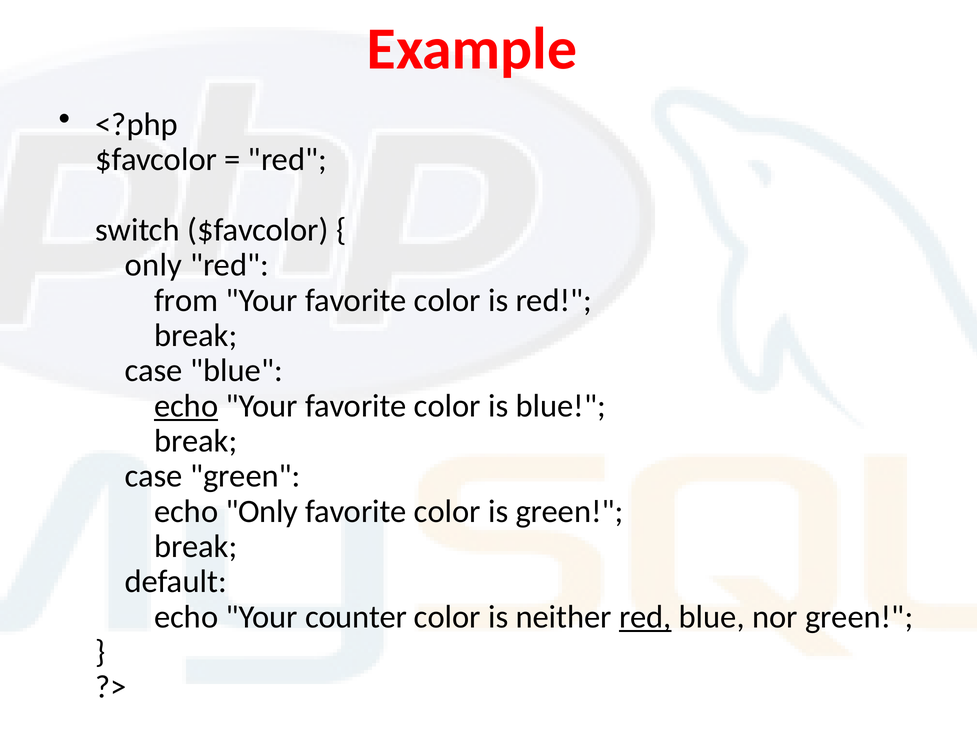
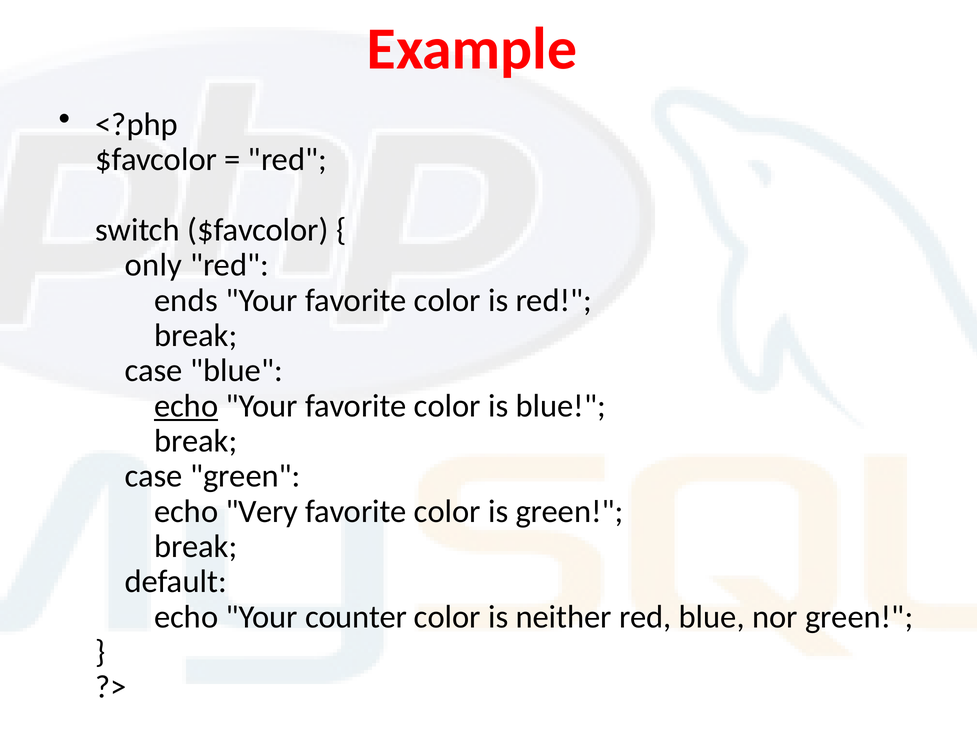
from: from -> ends
echo Only: Only -> Very
red at (645, 617) underline: present -> none
